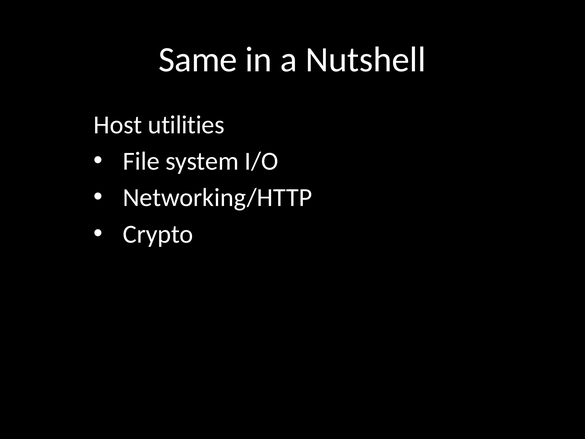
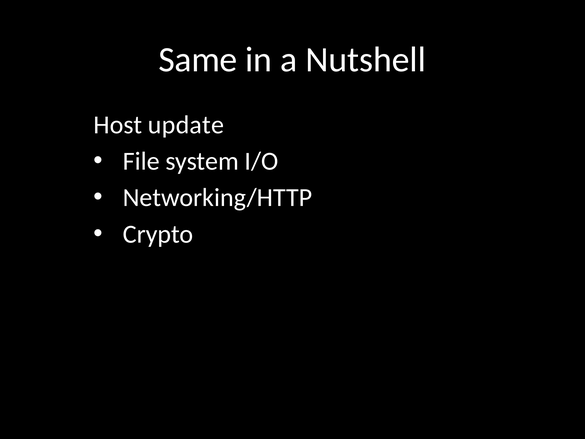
utilities: utilities -> update
